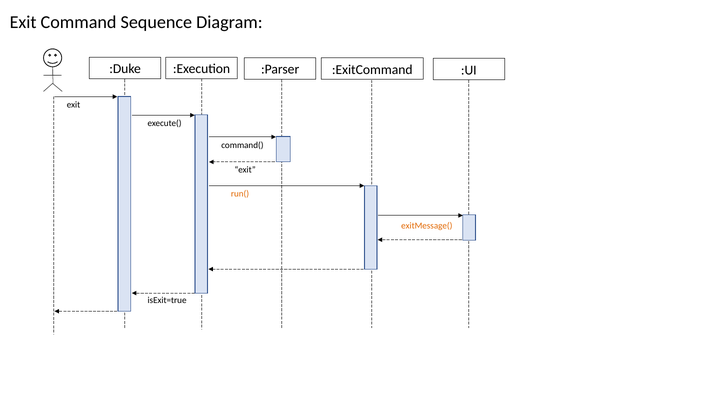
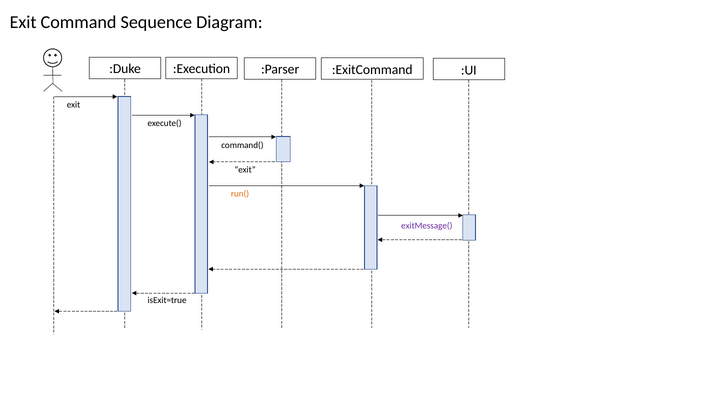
exitMessage( colour: orange -> purple
